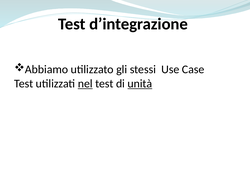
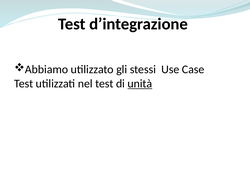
nel underline: present -> none
